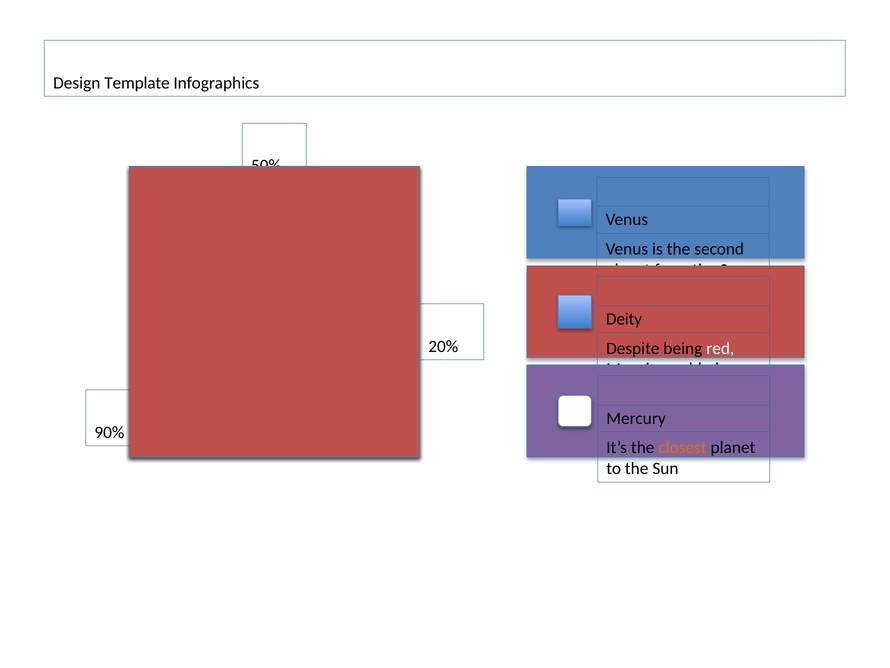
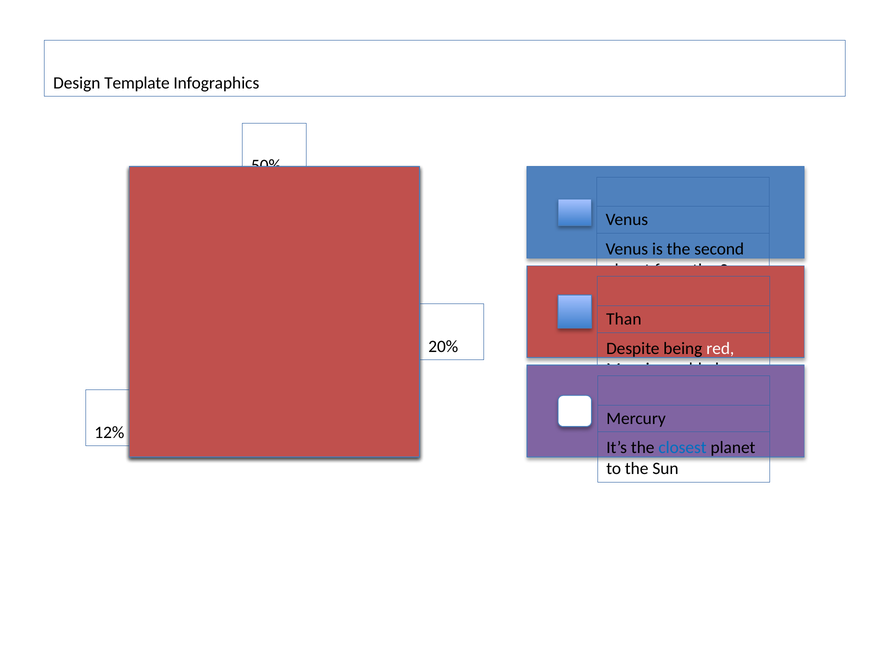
Deity: Deity -> Than
90%: 90% -> 12%
closest colour: orange -> blue
